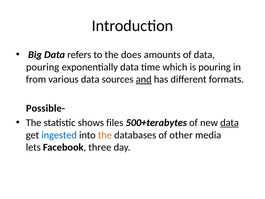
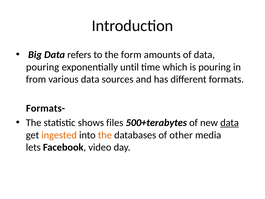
does: does -> form
exponentially data: data -> until
and underline: present -> none
Possible-: Possible- -> Formats-
ingested colour: blue -> orange
three: three -> video
